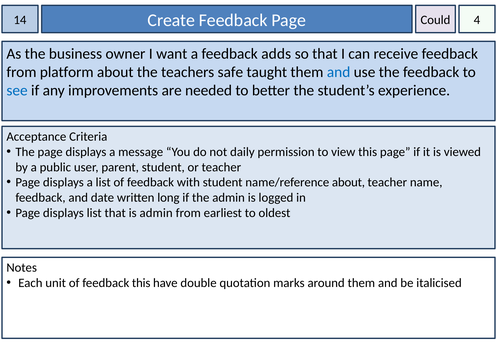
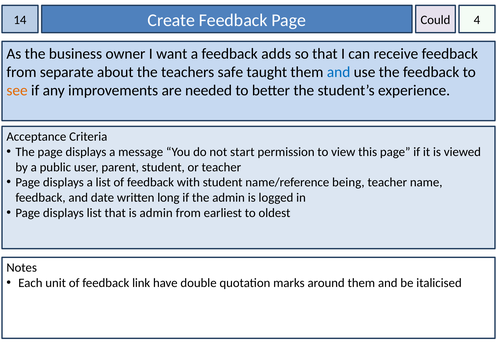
platform: platform -> separate
see colour: blue -> orange
daily: daily -> start
name/reference about: about -> being
feedback this: this -> link
